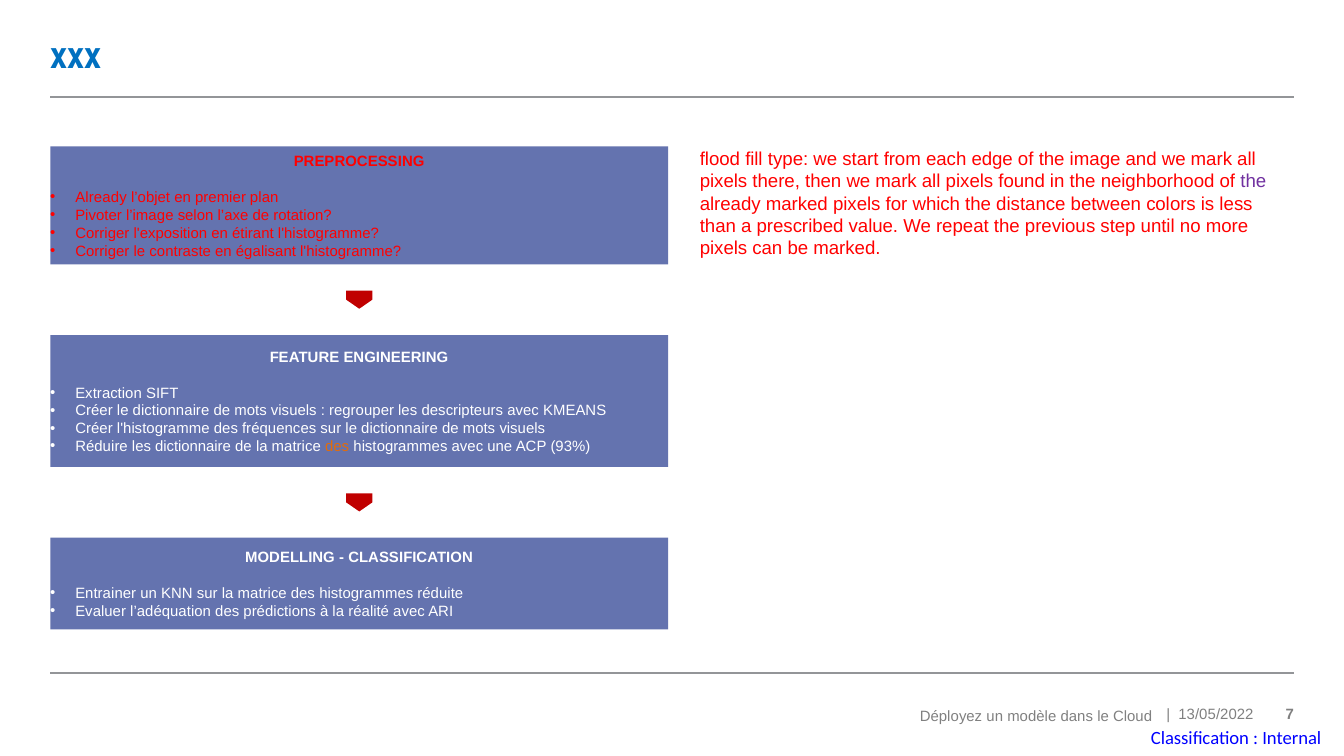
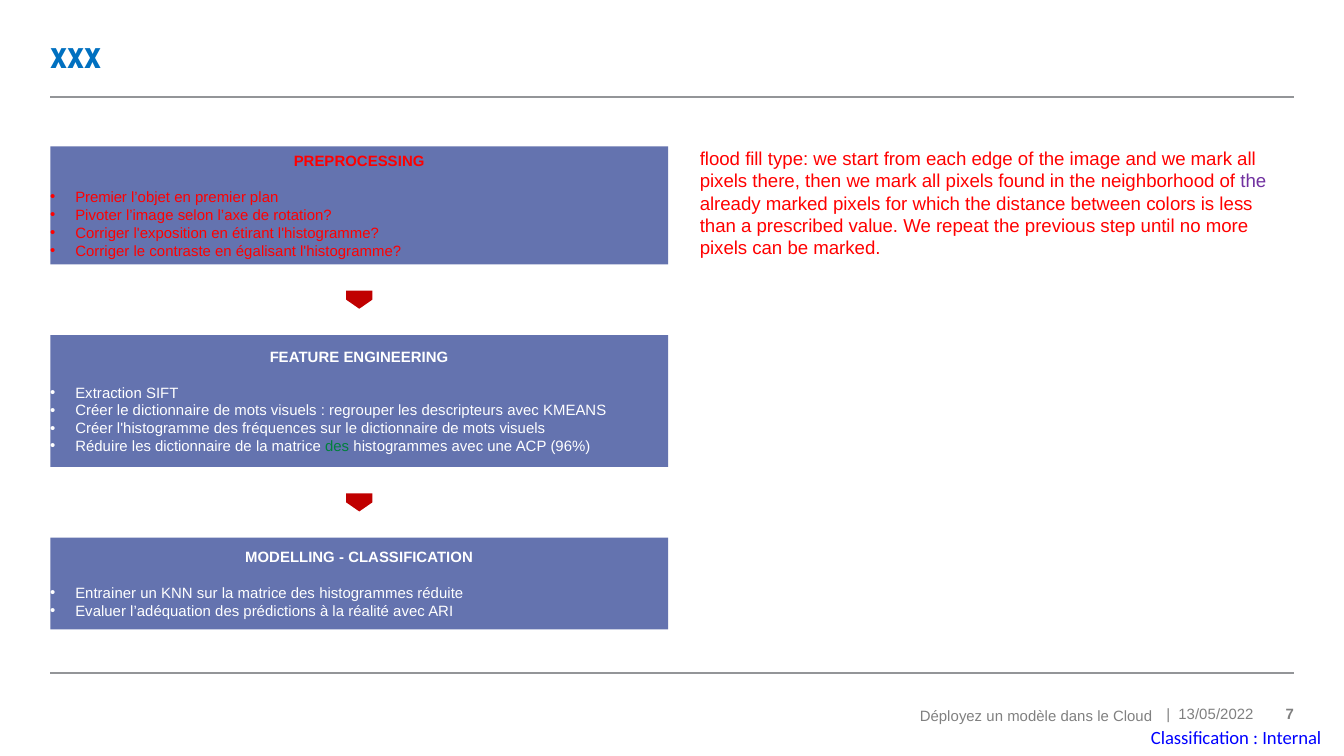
Already at (101, 198): Already -> Premier
des at (337, 447) colour: orange -> green
93%: 93% -> 96%
